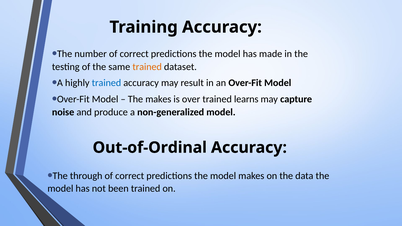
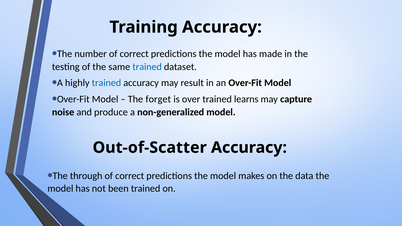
trained at (147, 67) colour: orange -> blue
The makes: makes -> forget
Out-of-Ordinal: Out-of-Ordinal -> Out-of-Scatter
